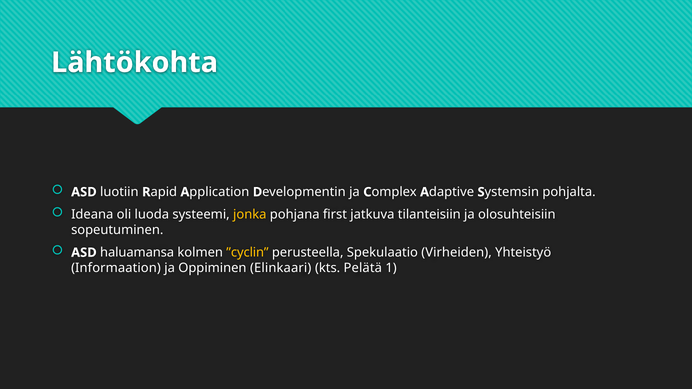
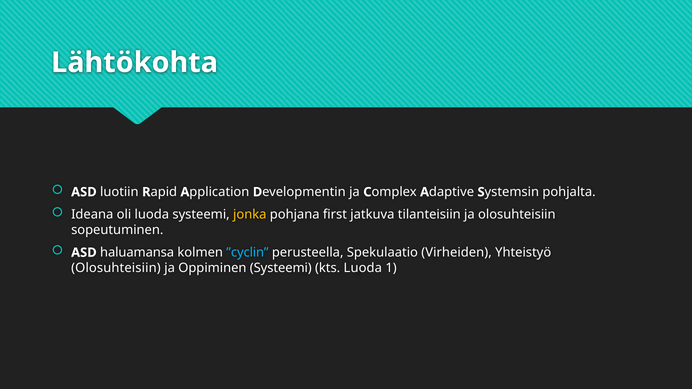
”cyclin colour: yellow -> light blue
Informaation at (116, 268): Informaation -> Olosuhteisiin
Oppiminen Elinkaari: Elinkaari -> Systeemi
kts Pelätä: Pelätä -> Luoda
